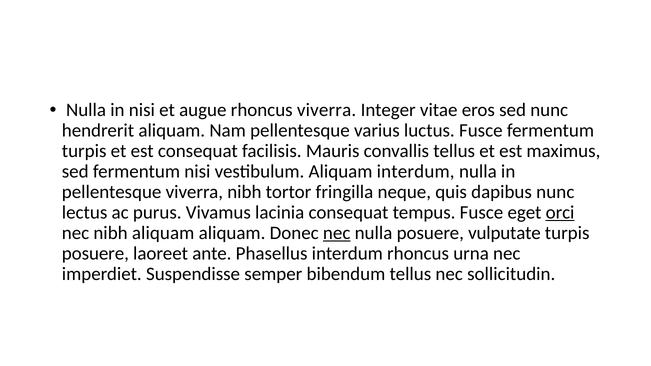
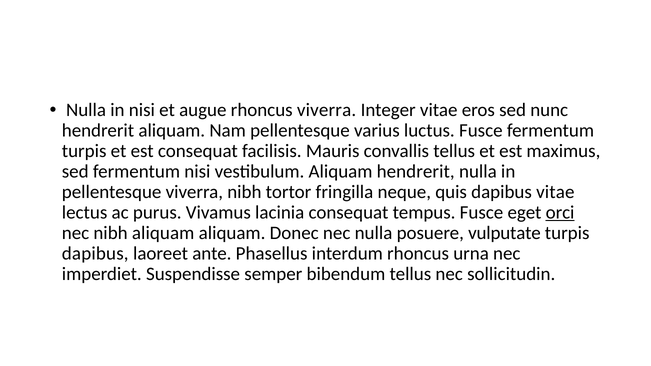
Aliquam interdum: interdum -> hendrerit
dapibus nunc: nunc -> vitae
nec at (337, 233) underline: present -> none
posuere at (95, 254): posuere -> dapibus
